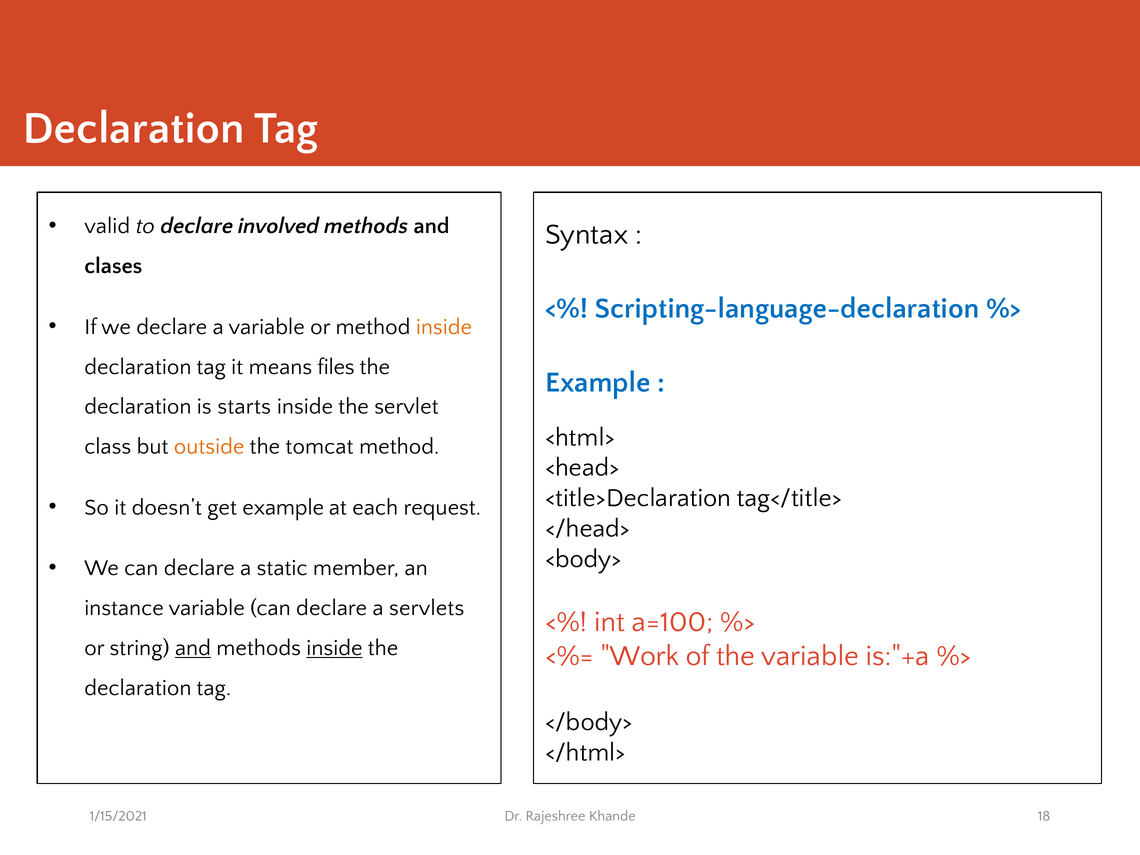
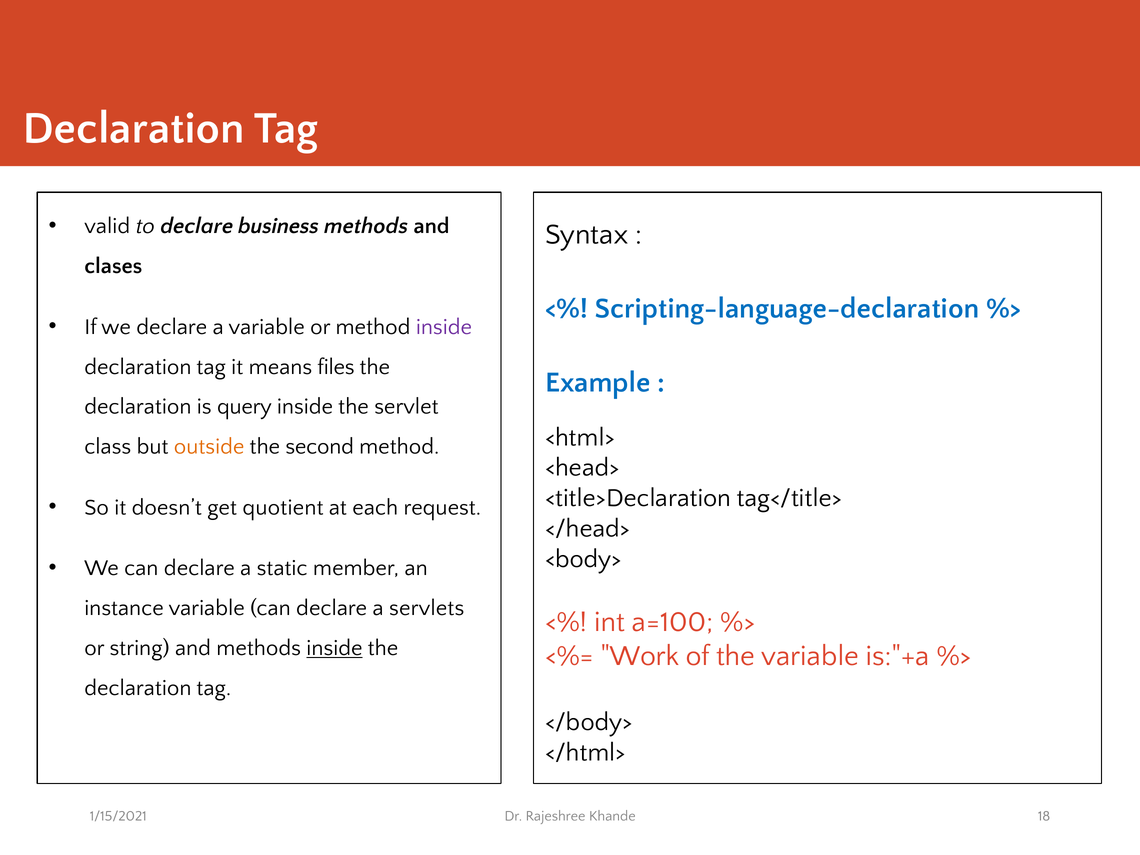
involved: involved -> business
inside at (444, 327) colour: orange -> purple
starts: starts -> query
tomcat: tomcat -> second
get example: example -> quotient
and at (193, 648) underline: present -> none
